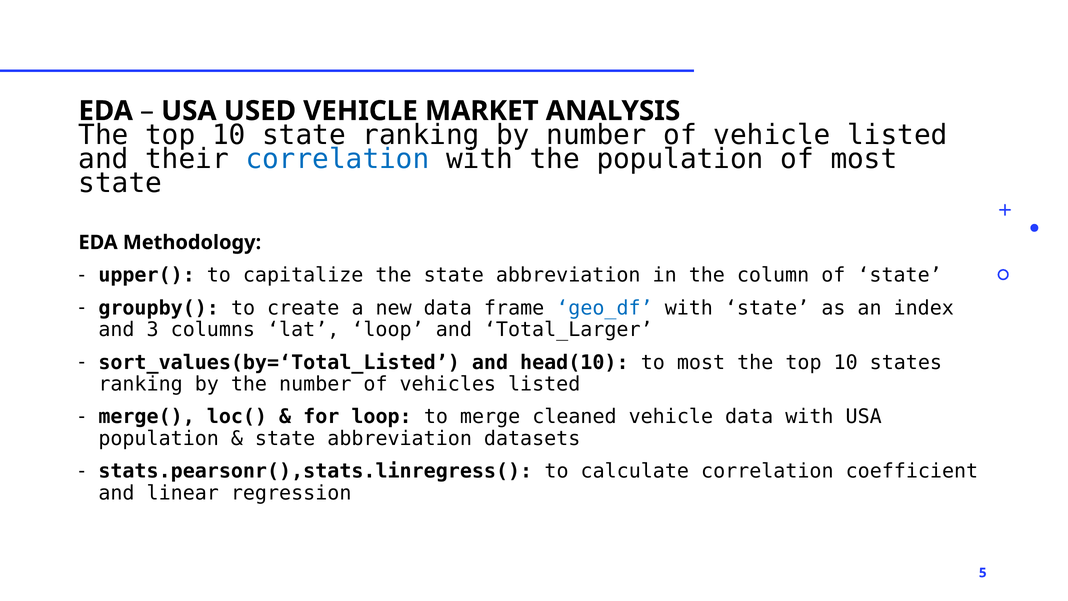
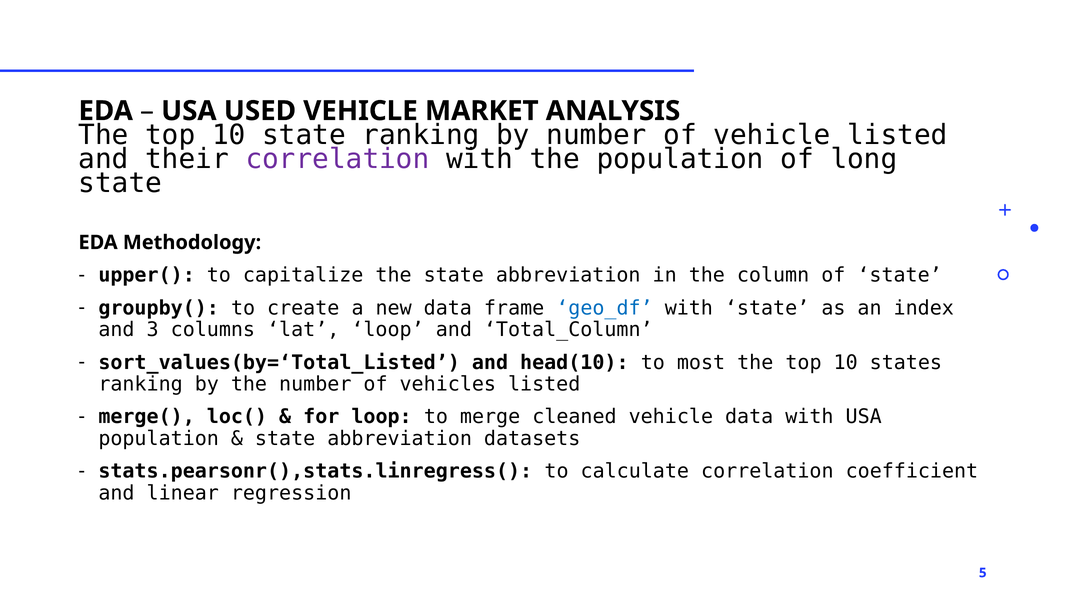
correlation at (337, 159) colour: blue -> purple
of most: most -> long
Total_Larger: Total_Larger -> Total_Column
